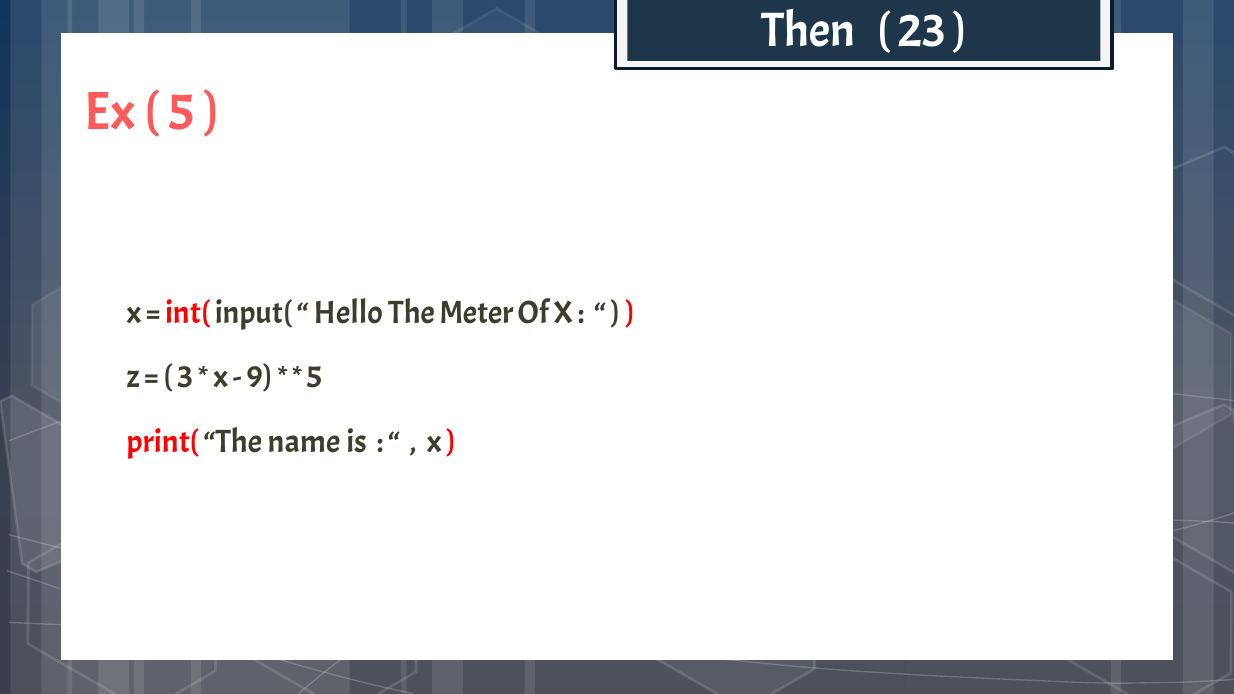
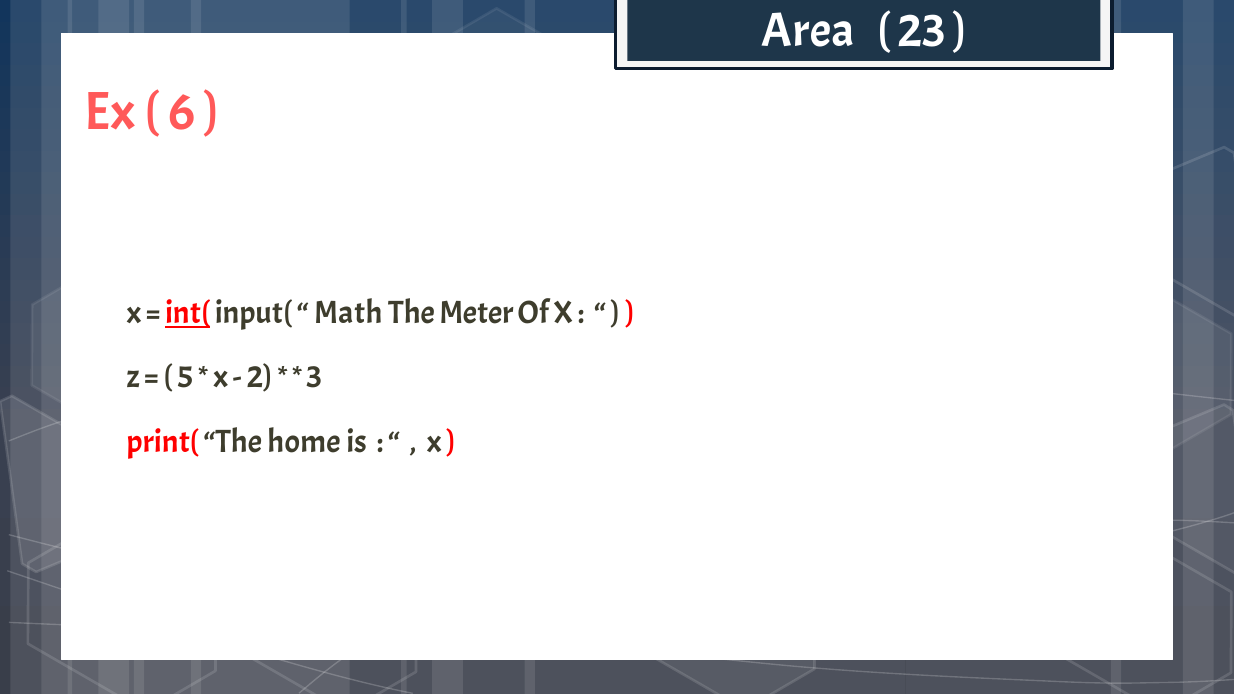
Then: Then -> Area
5 at (182, 111): 5 -> 6
int( underline: none -> present
Hello: Hello -> Math
3: 3 -> 5
9: 9 -> 2
5 at (314, 378): 5 -> 3
name: name -> home
